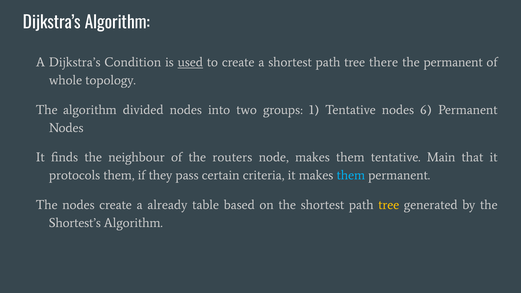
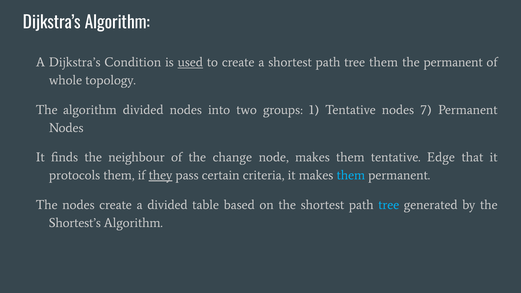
tree there: there -> them
6: 6 -> 7
routers: routers -> change
Main: Main -> Edge
they underline: none -> present
a already: already -> divided
tree at (389, 205) colour: yellow -> light blue
